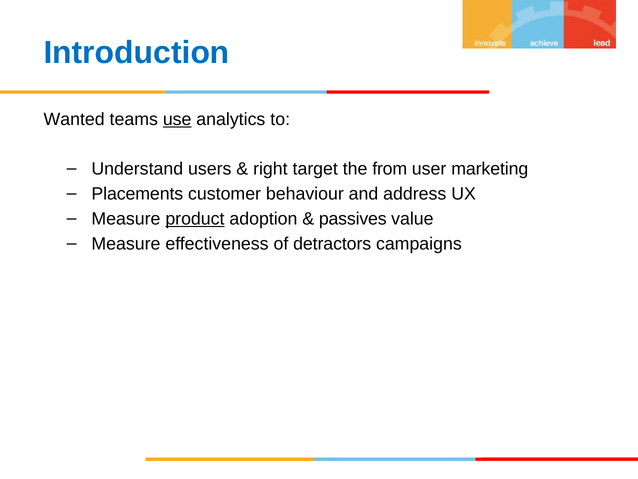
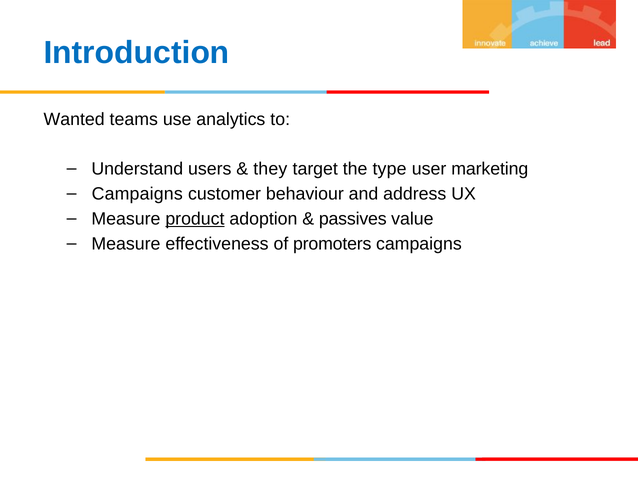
use underline: present -> none
right: right -> they
from: from -> type
Placements at (137, 194): Placements -> Campaigns
detractors: detractors -> promoters
